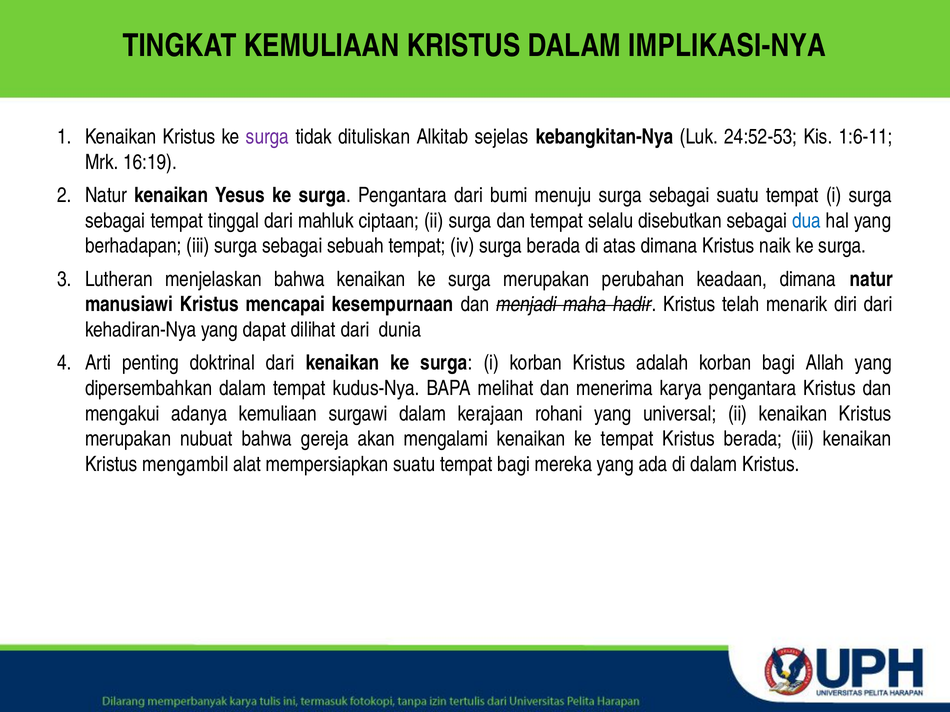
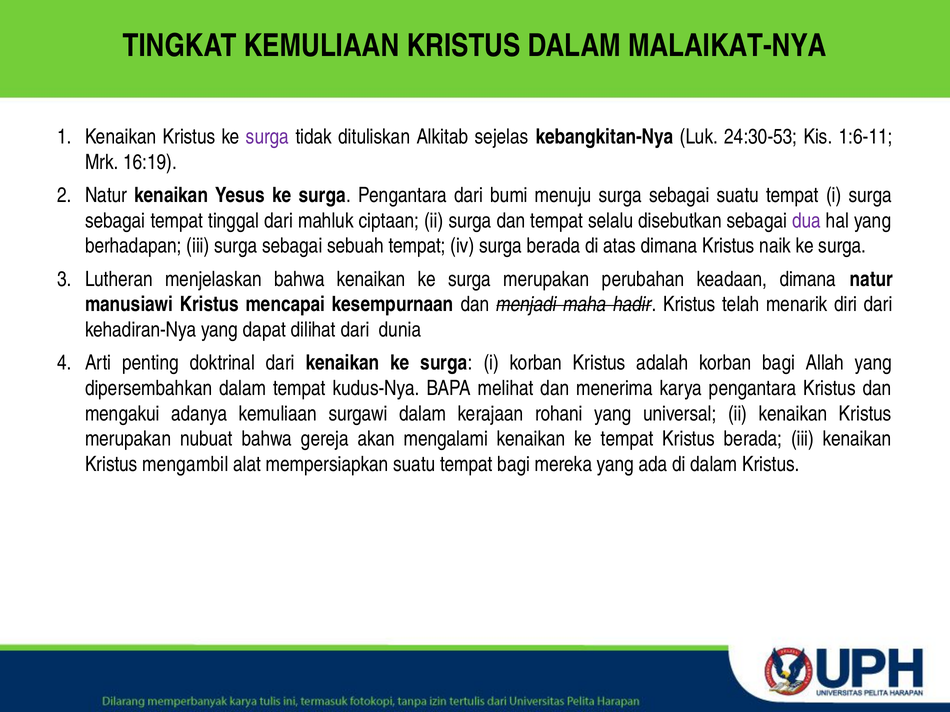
IMPLIKASI-NYA: IMPLIKASI-NYA -> MALAIKAT-NYA
24:52-53: 24:52-53 -> 24:30-53
dua colour: blue -> purple
